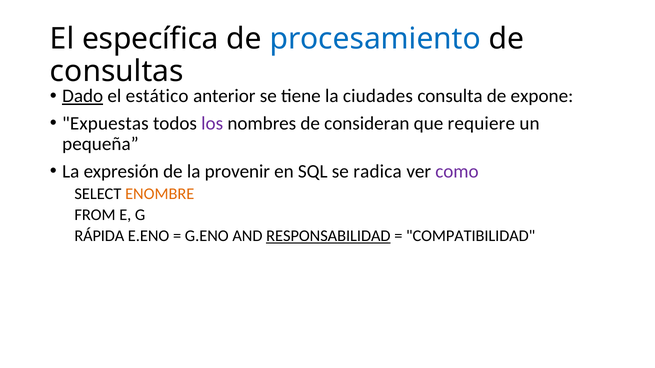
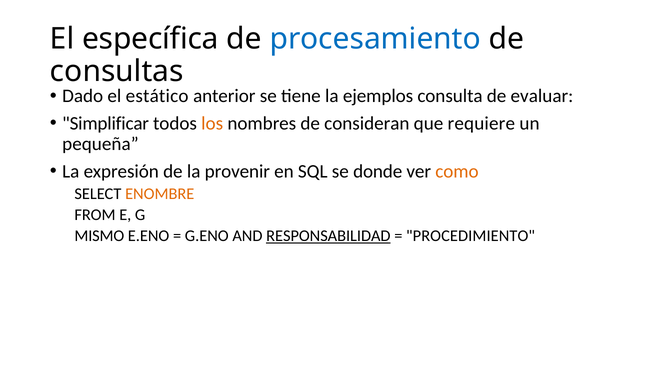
Dado underline: present -> none
ciudades: ciudades -> ejemplos
expone: expone -> evaluar
Expuestas: Expuestas -> Simplificar
los colour: purple -> orange
radica: radica -> donde
como colour: purple -> orange
RÁPIDA: RÁPIDA -> MISMO
COMPATIBILIDAD: COMPATIBILIDAD -> PROCEDIMIENTO
